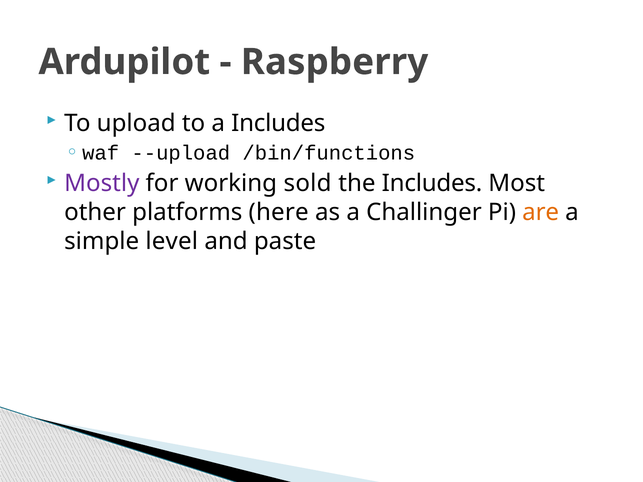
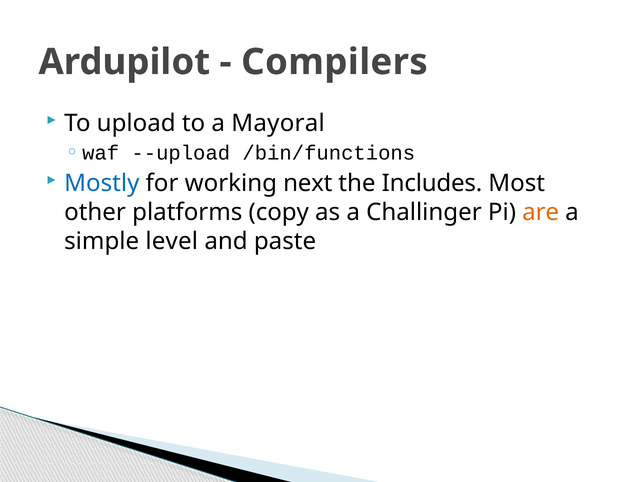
Raspberry: Raspberry -> Compilers
a Includes: Includes -> Mayoral
Mostly colour: purple -> blue
sold: sold -> next
here: here -> copy
